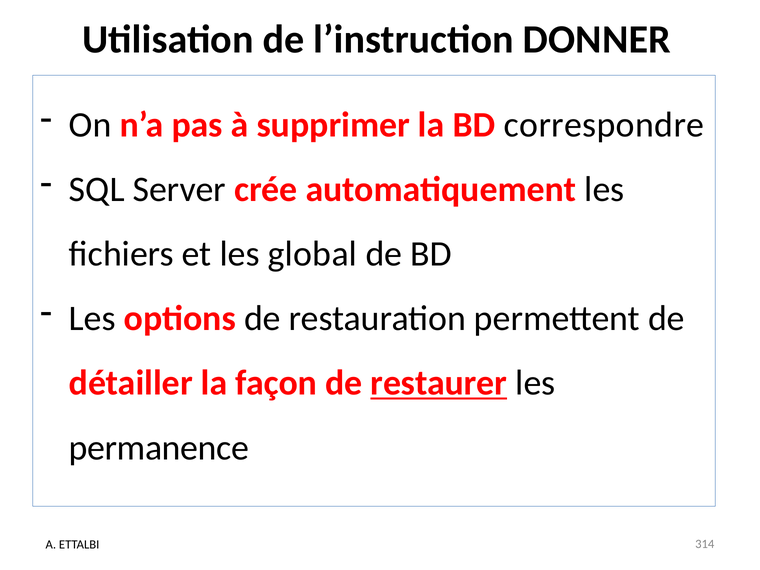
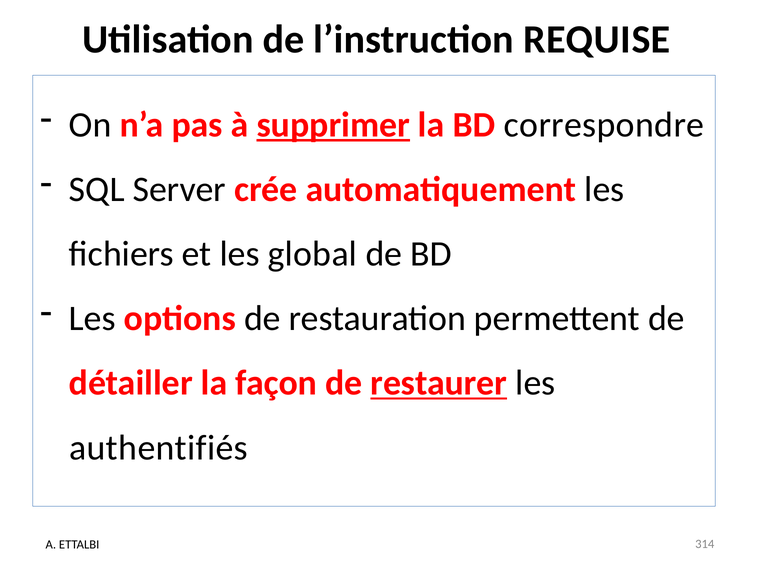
DONNER: DONNER -> REQUISE
supprimer underline: none -> present
permanence: permanence -> authentifiés
